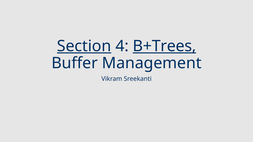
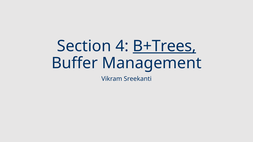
Section underline: present -> none
